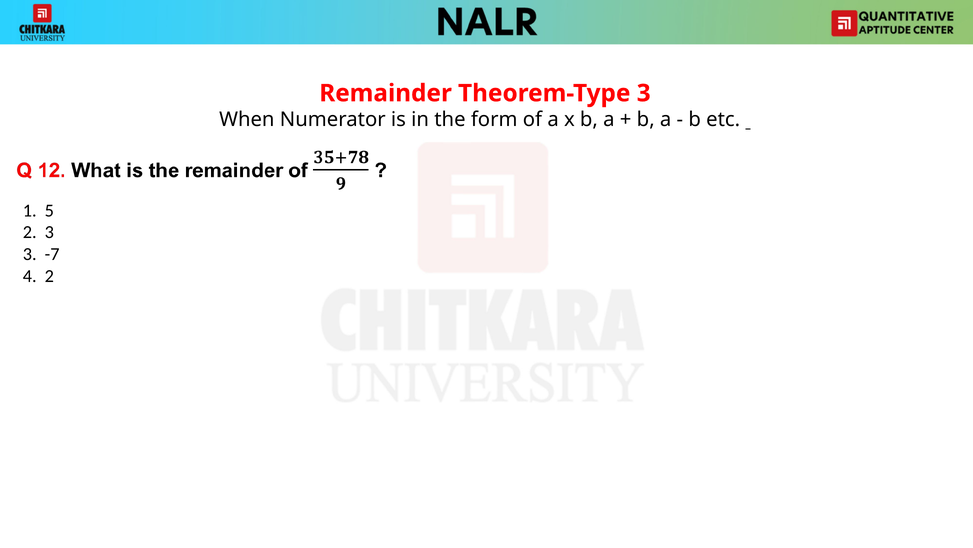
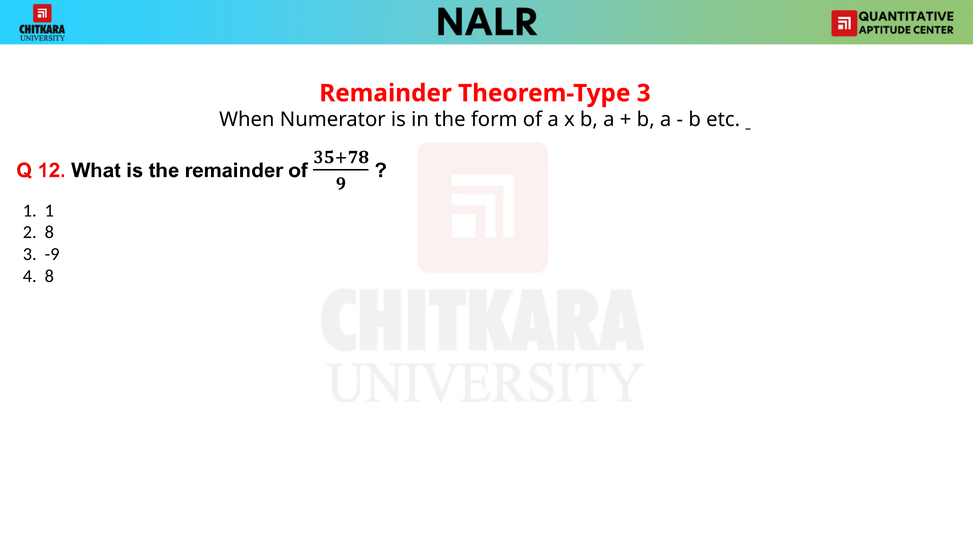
1 5: 5 -> 1
2 3: 3 -> 8
-7: -7 -> -9
4 2: 2 -> 8
